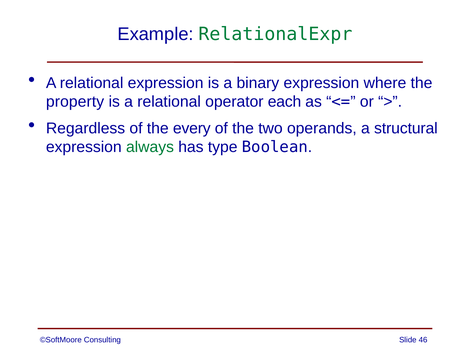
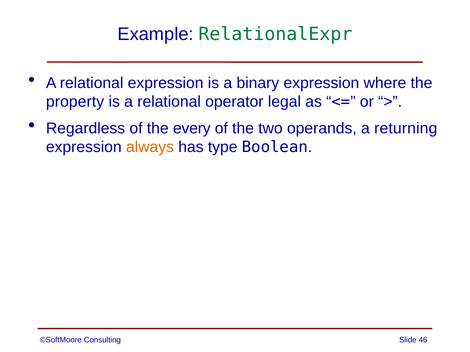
each: each -> legal
structural: structural -> returning
always colour: green -> orange
